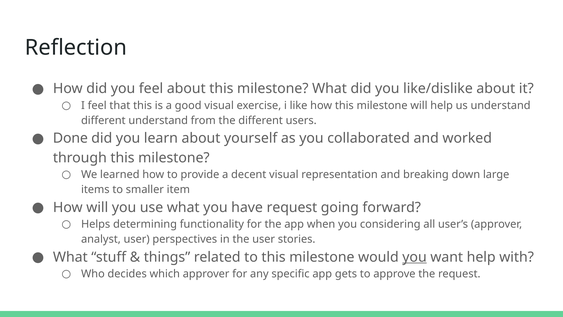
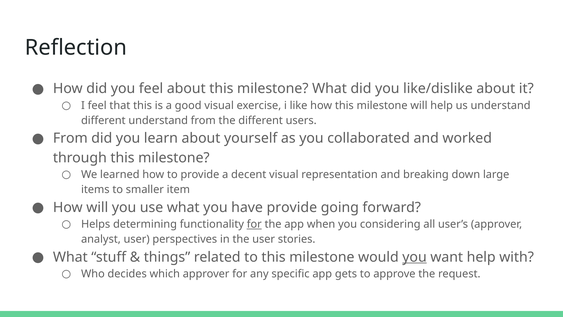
Done at (70, 138): Done -> From
have request: request -> provide
for at (254, 224) underline: none -> present
